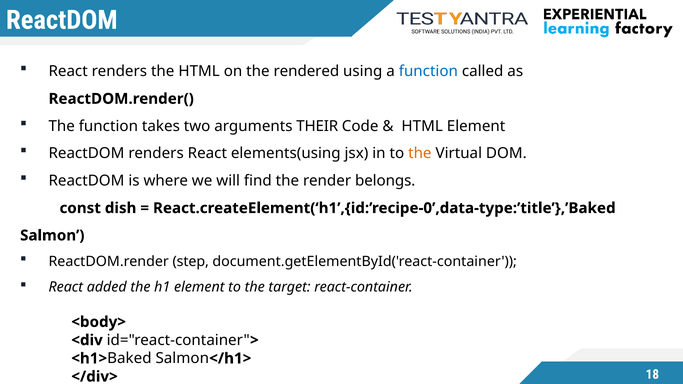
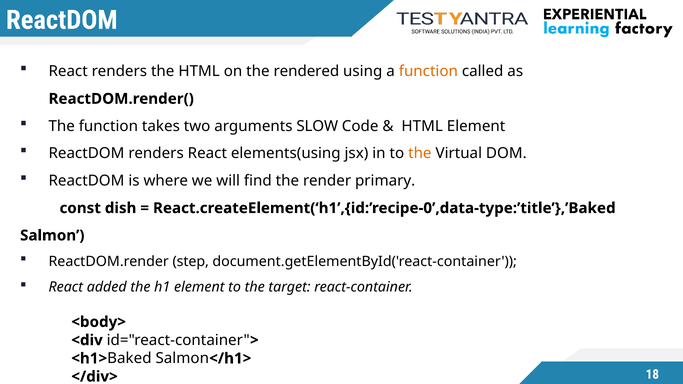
function at (428, 71) colour: blue -> orange
THEIR: THEIR -> SLOW
belongs: belongs -> primary
